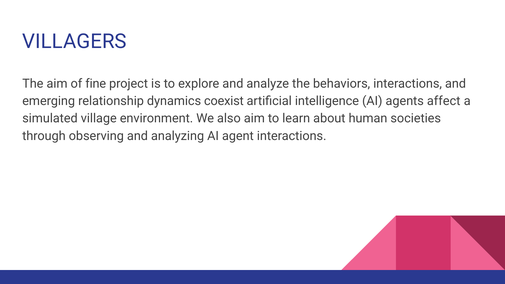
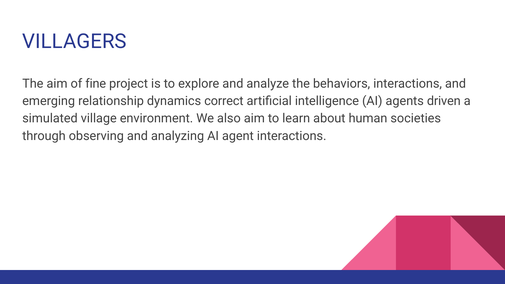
coexist: coexist -> correct
affect: affect -> driven
